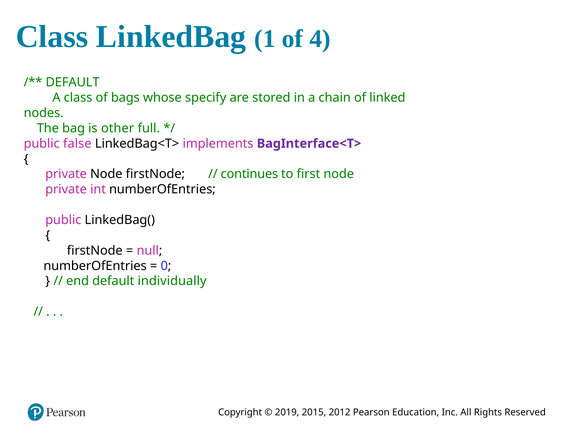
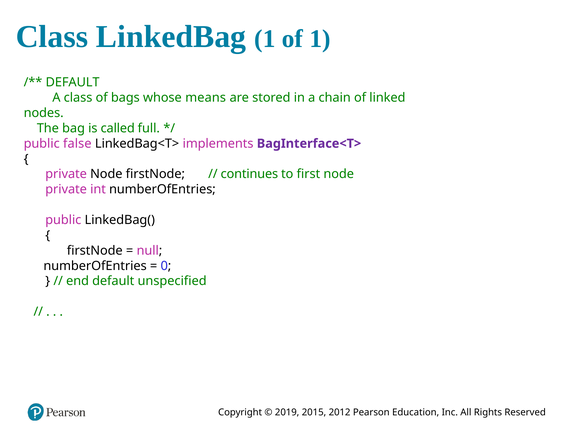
of 4: 4 -> 1
specify: specify -> means
other: other -> called
individually: individually -> unspecified
